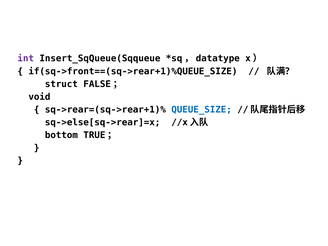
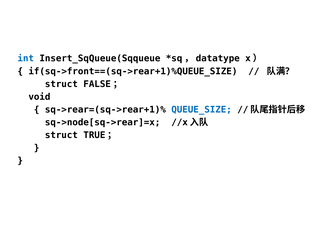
int colour: purple -> blue
sq->else[sq->rear]=x: sq->else[sq->rear]=x -> sq->node[sq->rear]=x
bottom at (61, 135): bottom -> struct
